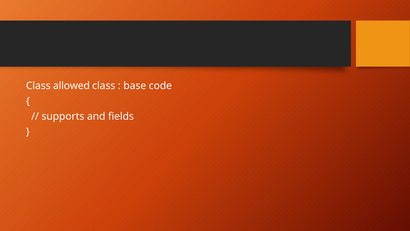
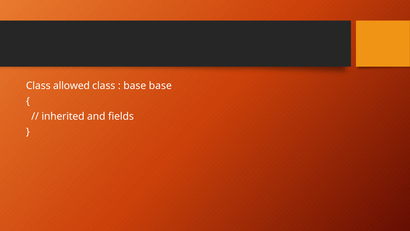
base code: code -> base
supports: supports -> inherited
